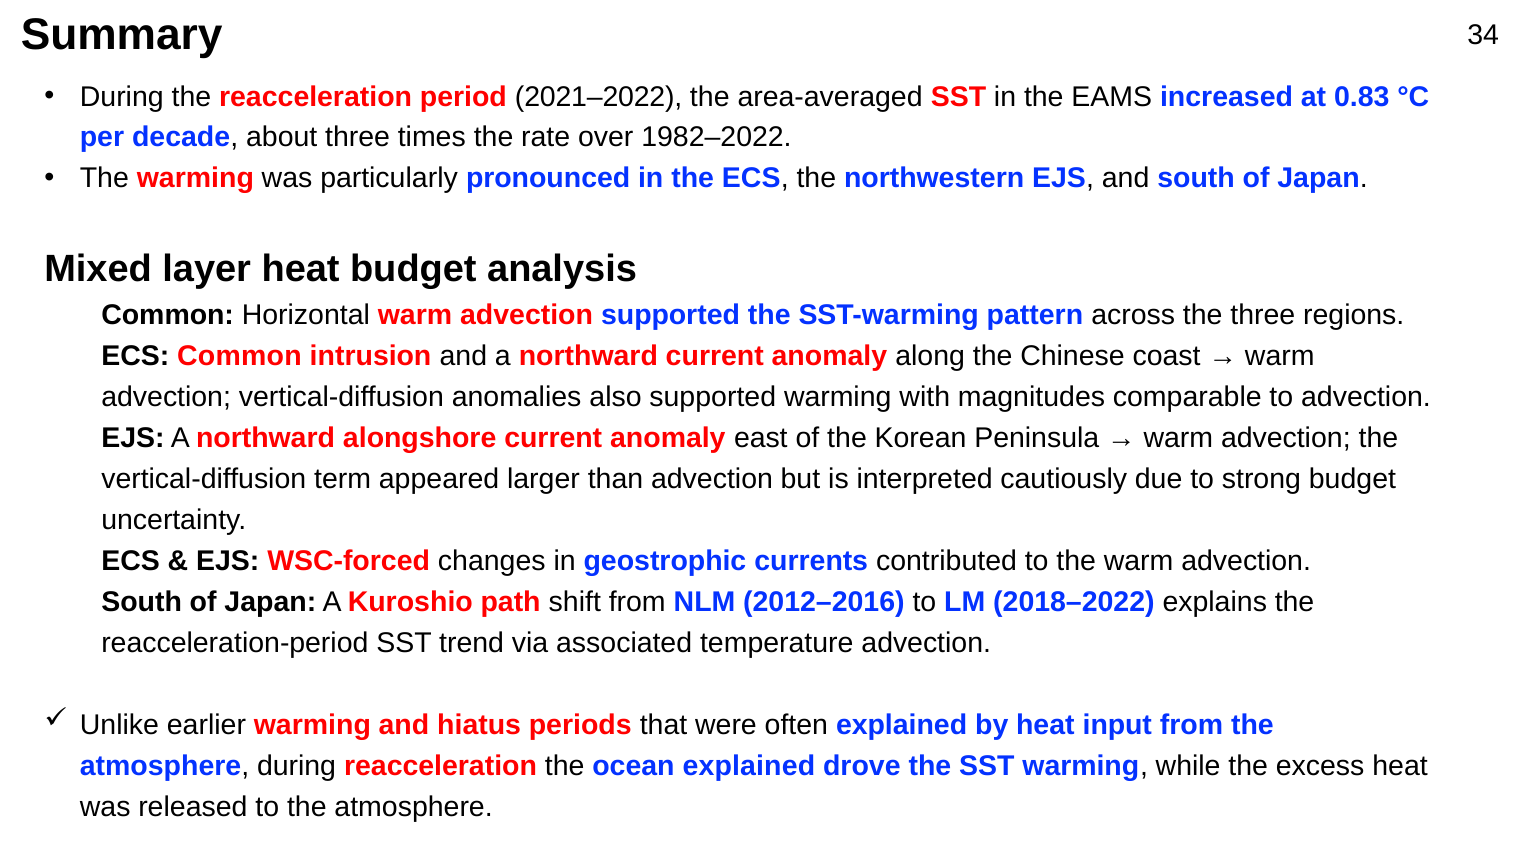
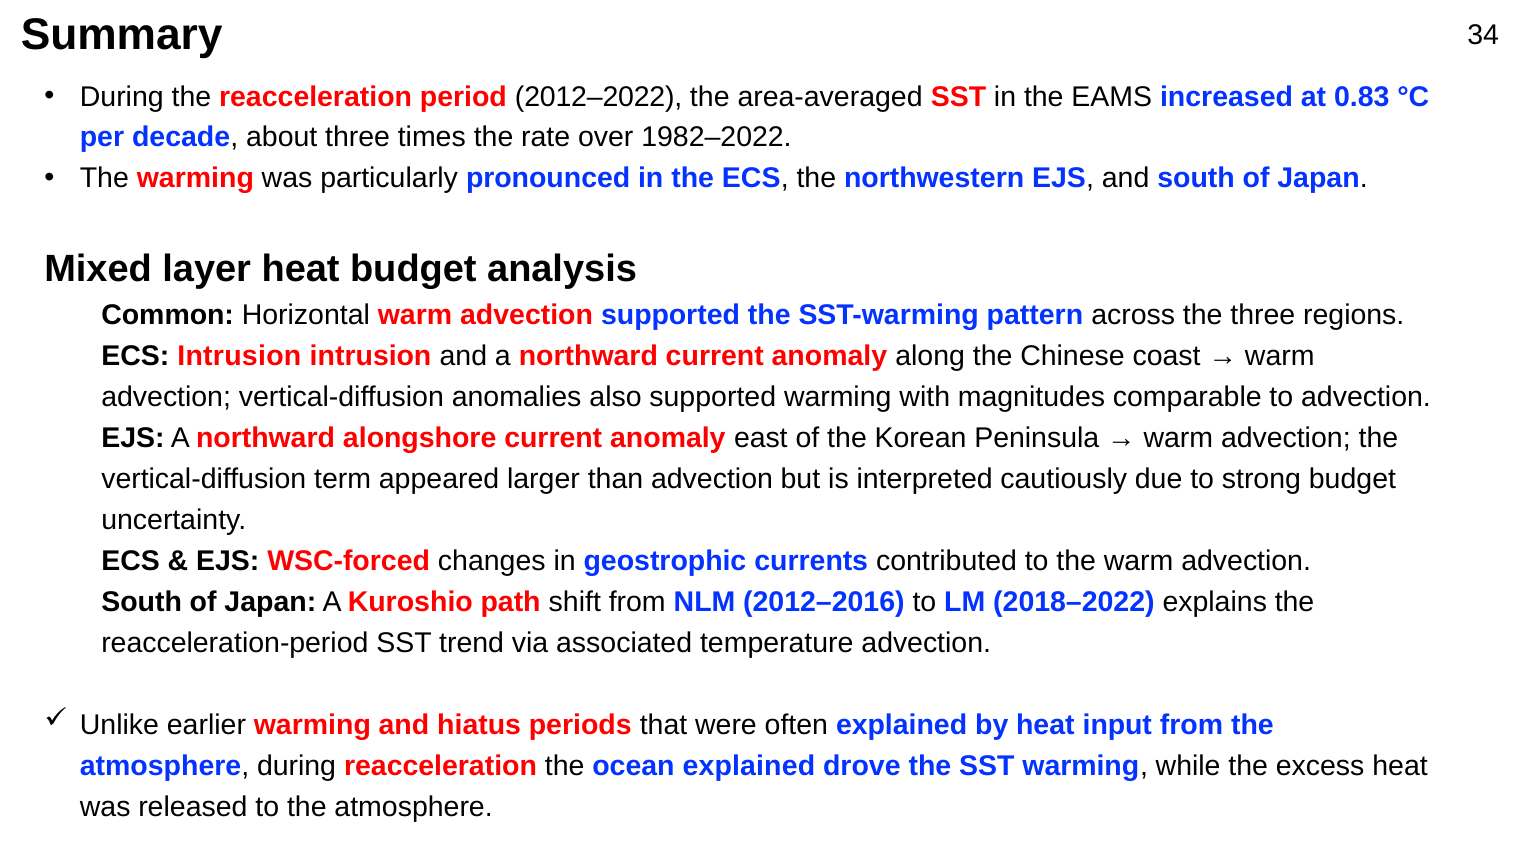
2021–2022: 2021–2022 -> 2012–2022
ECS Common: Common -> Intrusion
